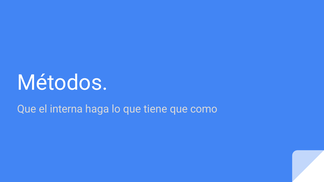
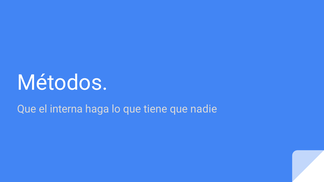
como: como -> nadie
